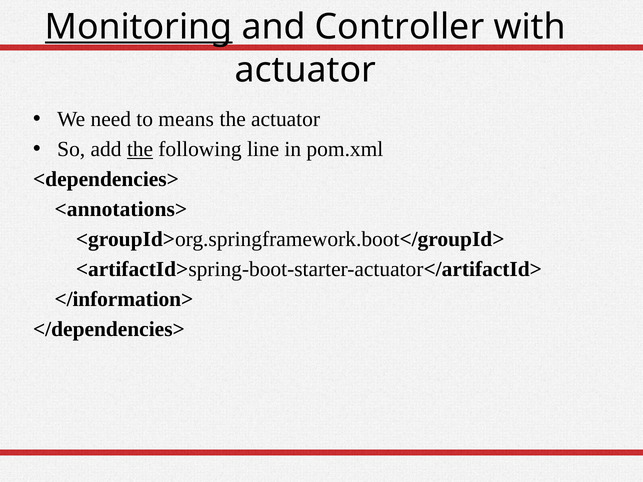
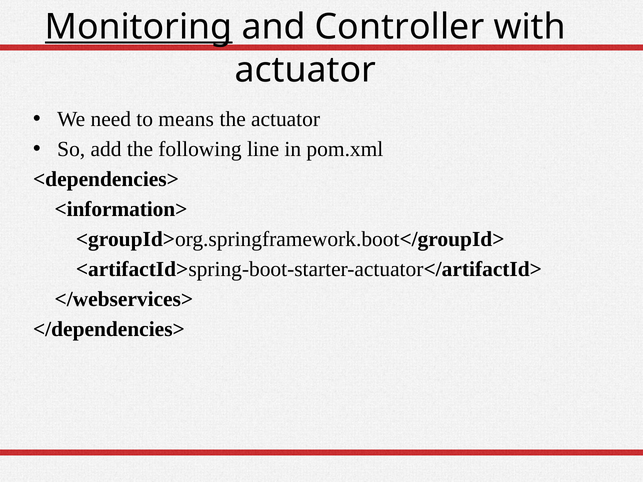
the at (140, 149) underline: present -> none
<annotations>: <annotations> -> <information>
</information>: </information> -> </webservices>
